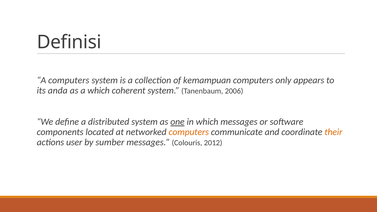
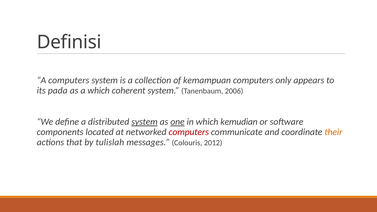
anda: anda -> pada
system at (145, 122) underline: none -> present
which messages: messages -> kemudian
computers at (189, 132) colour: orange -> red
user: user -> that
sumber: sumber -> tulislah
